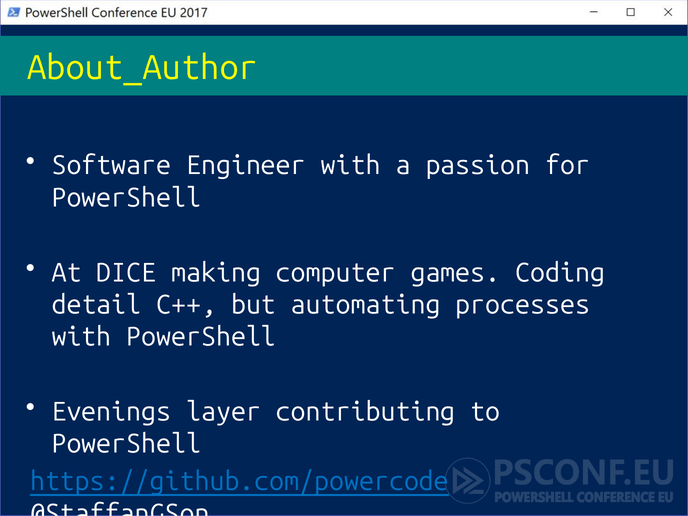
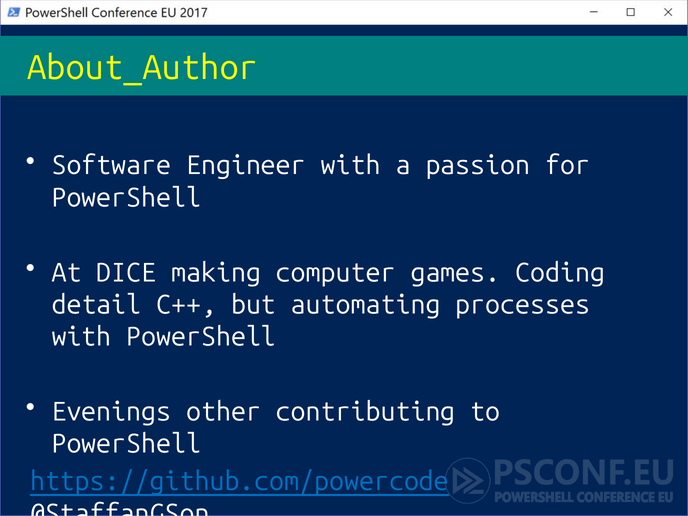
layer: layer -> other
